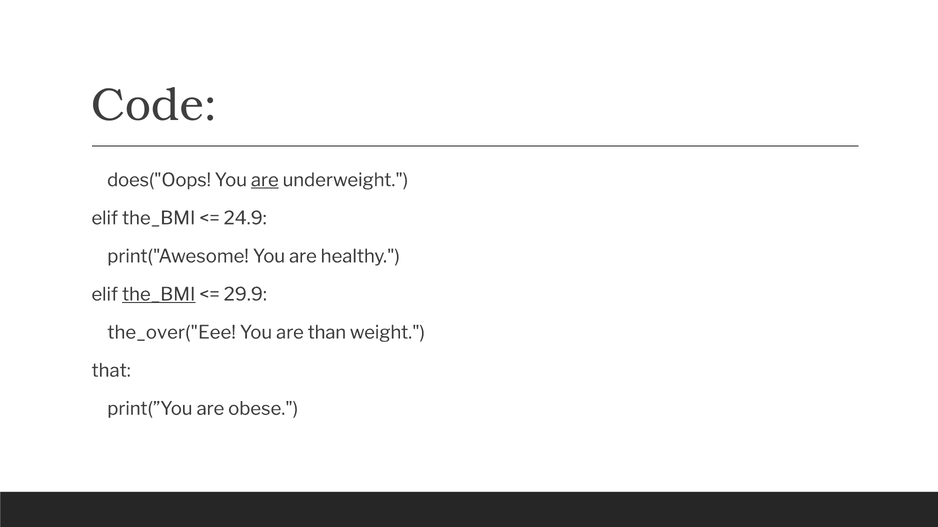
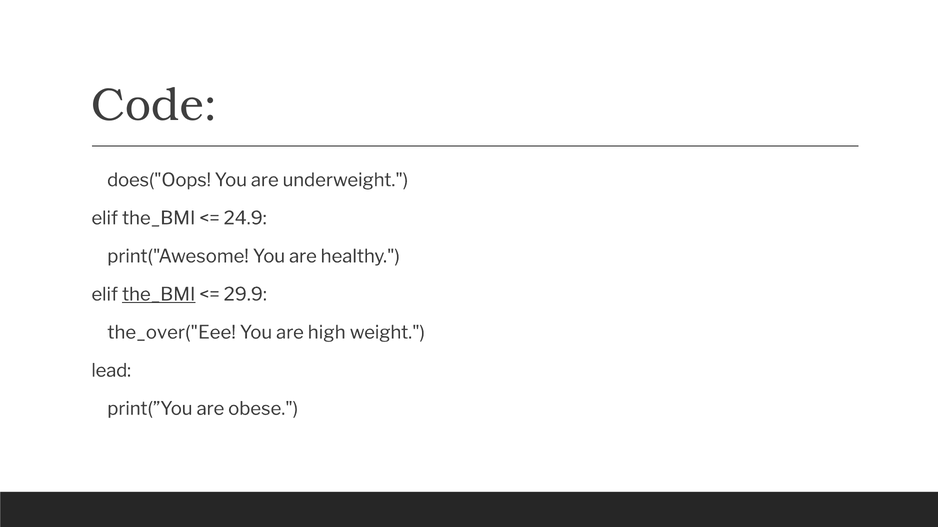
are at (265, 180) underline: present -> none
than: than -> high
that: that -> lead
